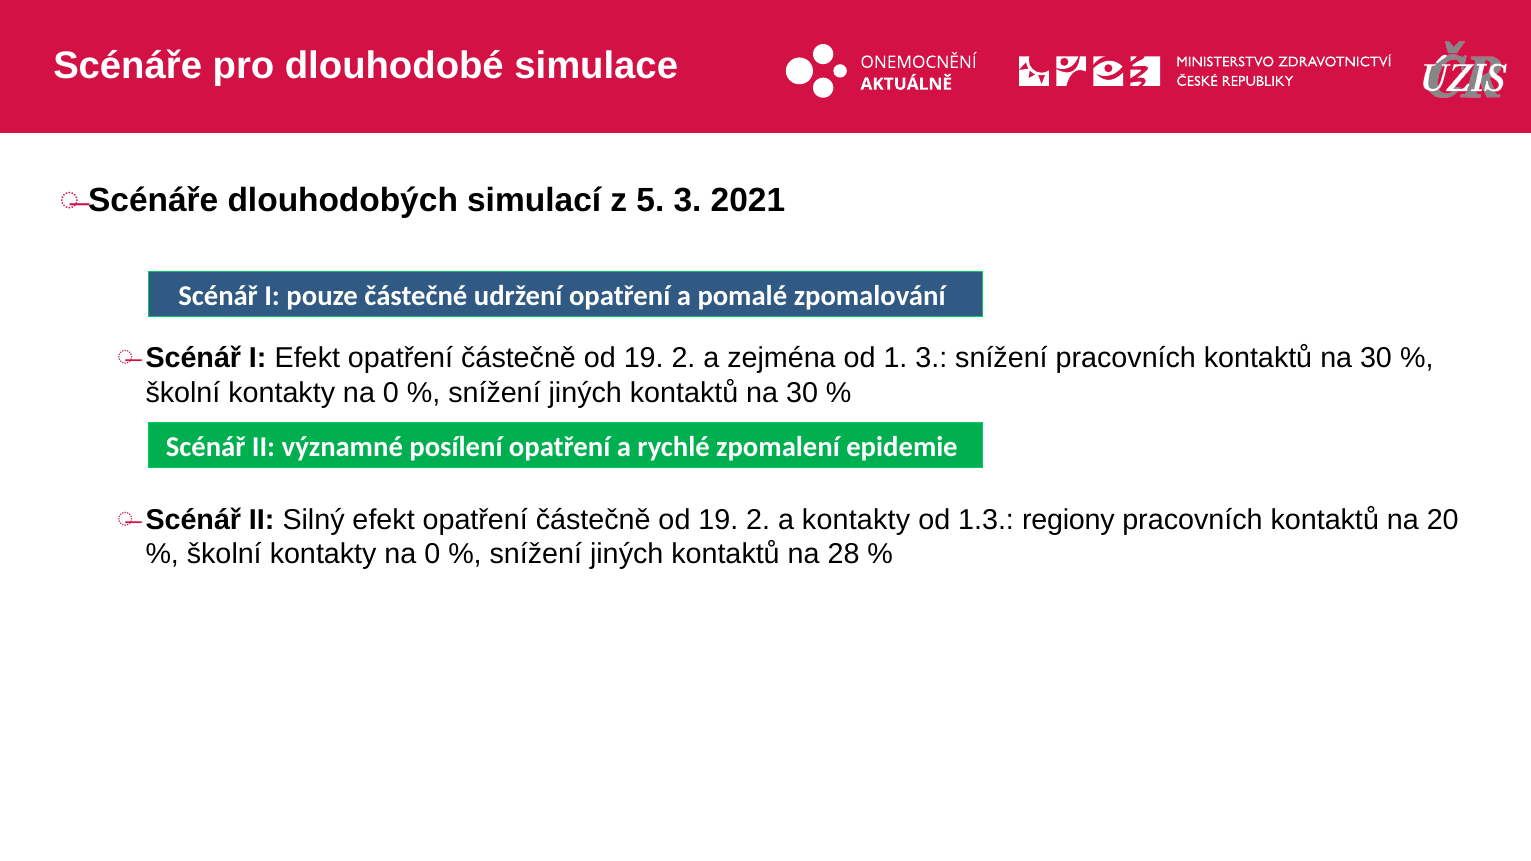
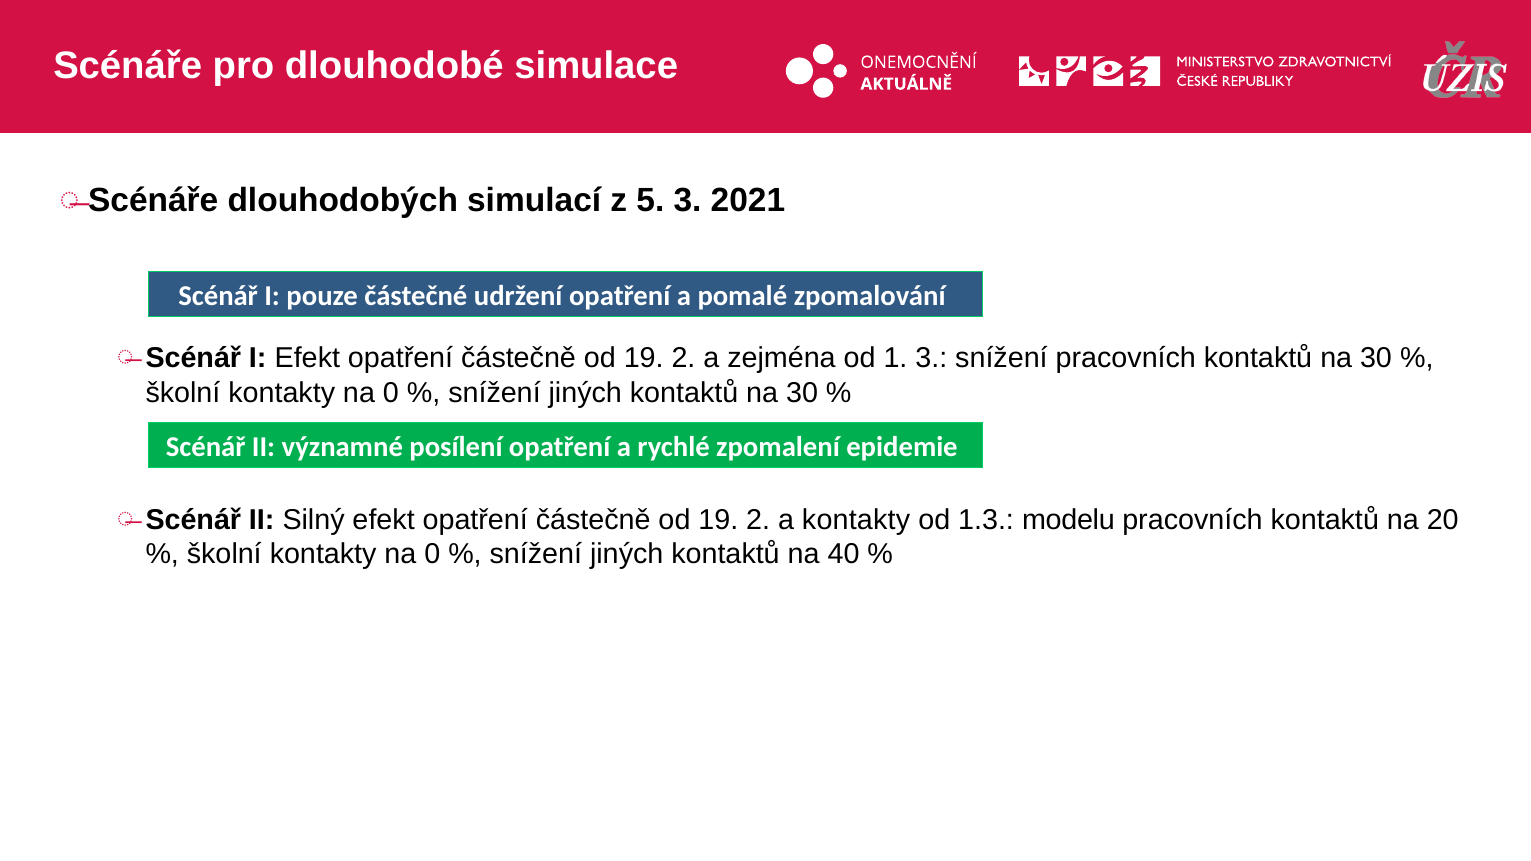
regiony: regiony -> modelu
28: 28 -> 40
